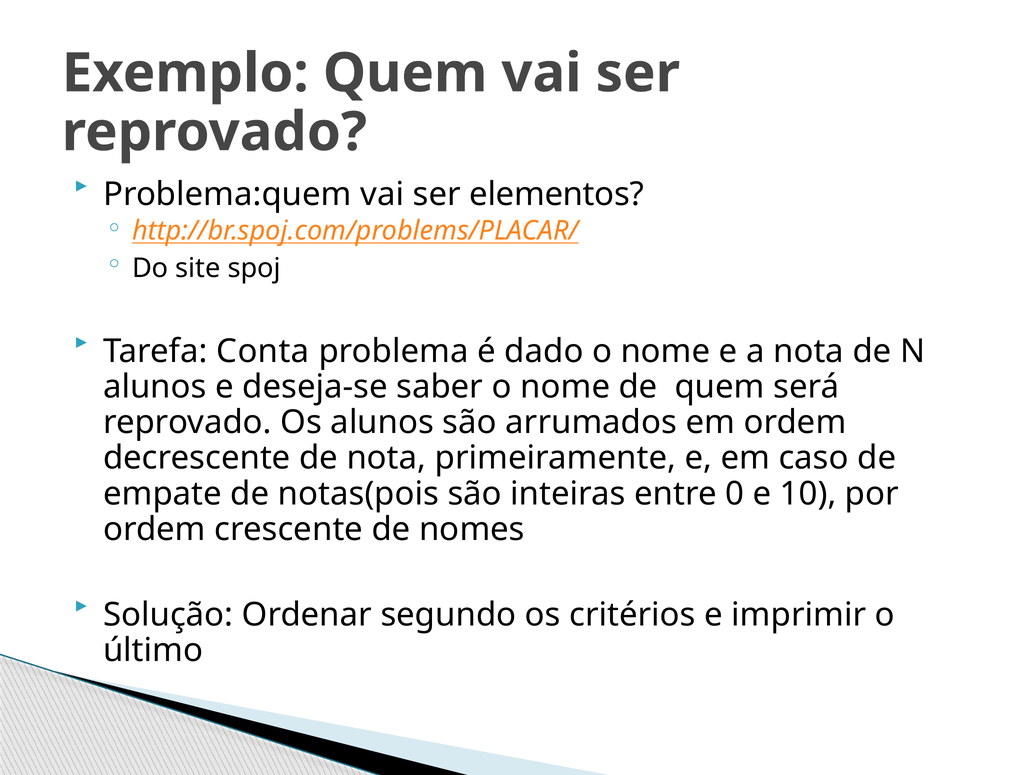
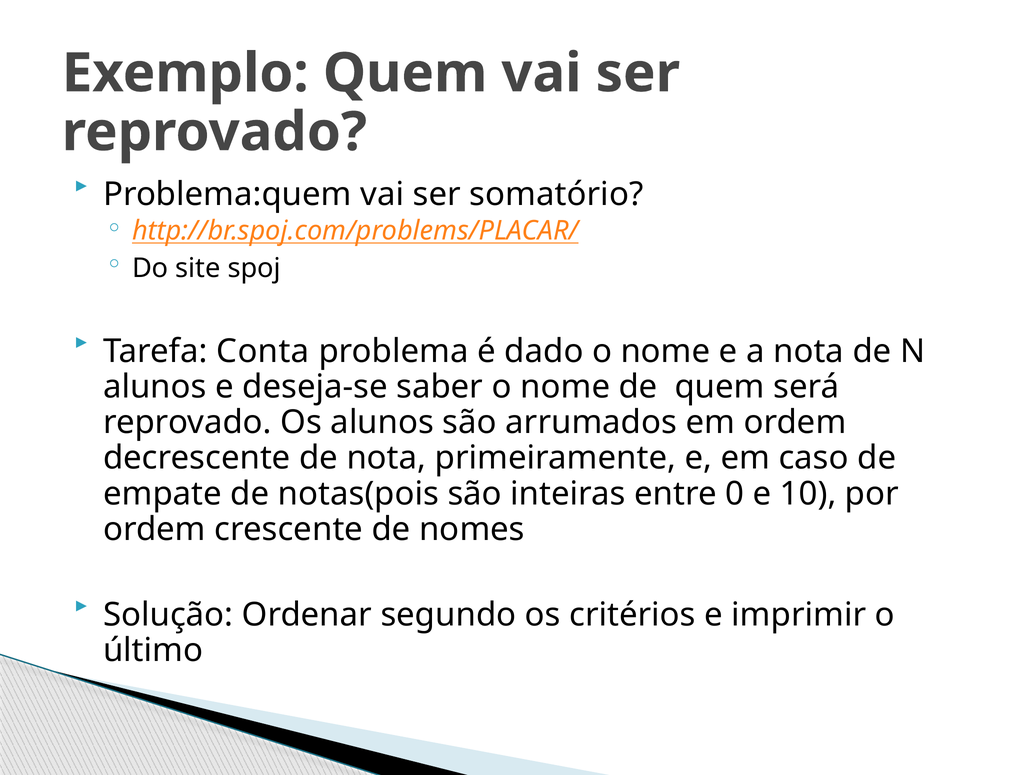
elementos: elementos -> somatório
